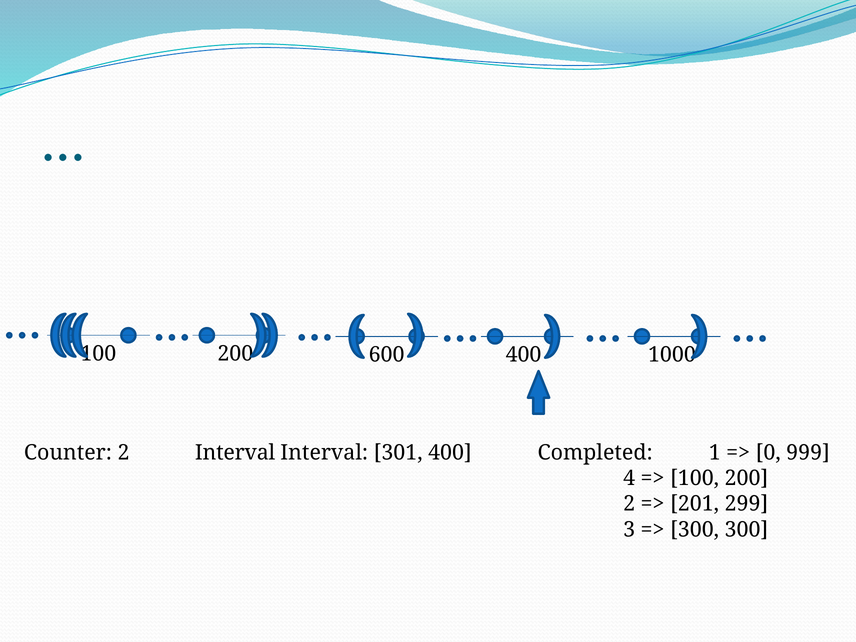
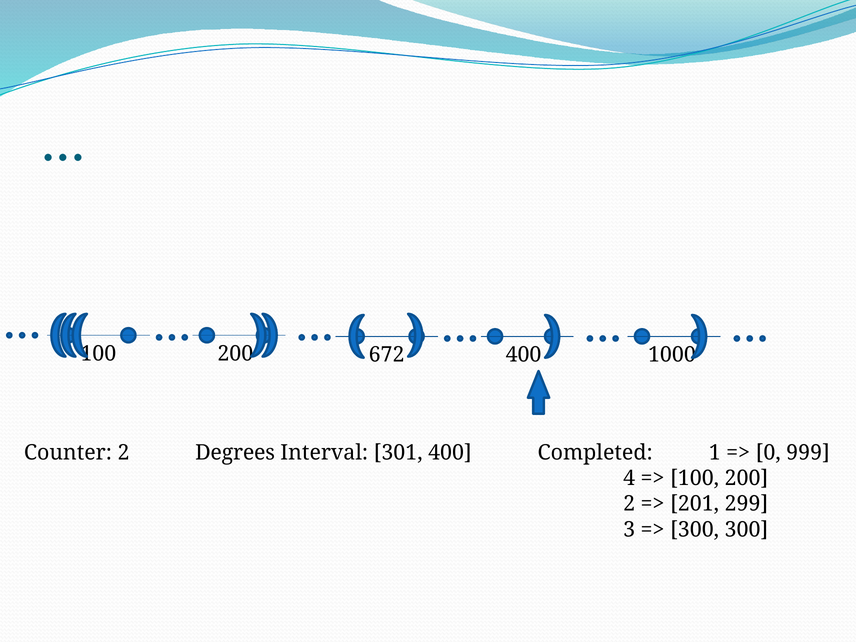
600: 600 -> 672
2 Interval: Interval -> Degrees
